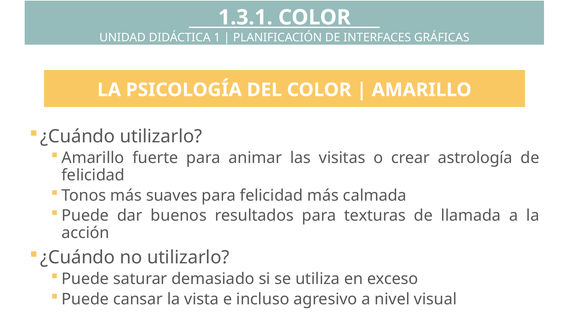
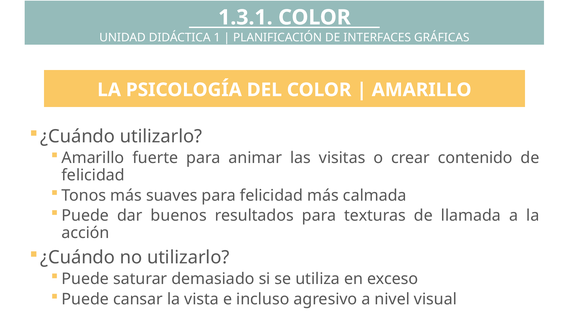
astrología: astrología -> contenido
